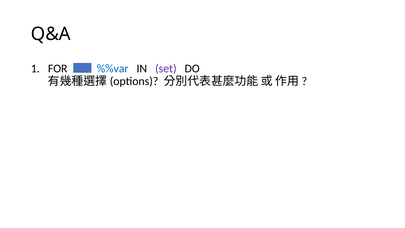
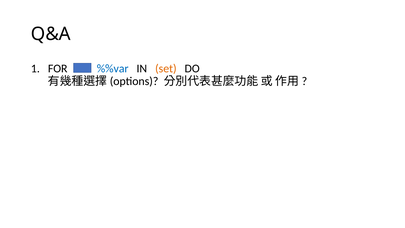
set colour: purple -> orange
